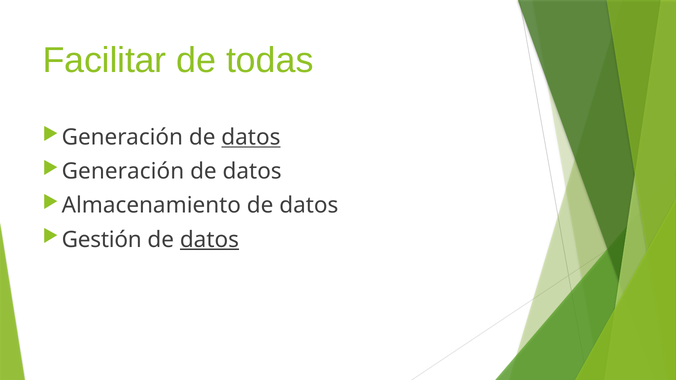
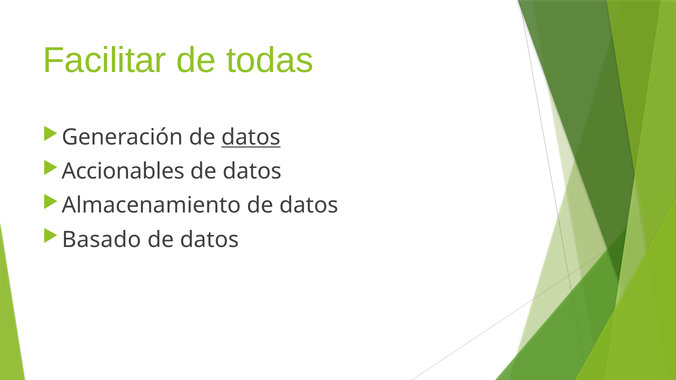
Generación at (123, 172): Generación -> Accionables
Gestión: Gestión -> Basado
datos at (209, 240) underline: present -> none
